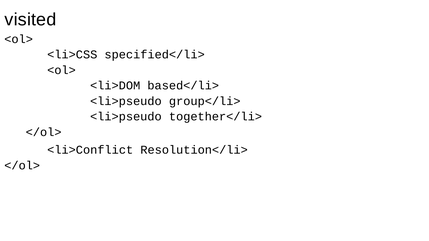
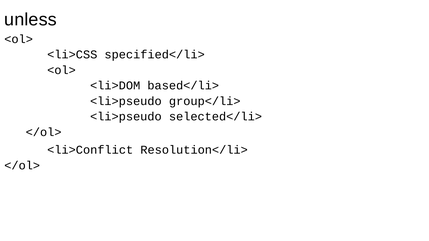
visited: visited -> unless
together</li>: together</li> -> selected</li>
